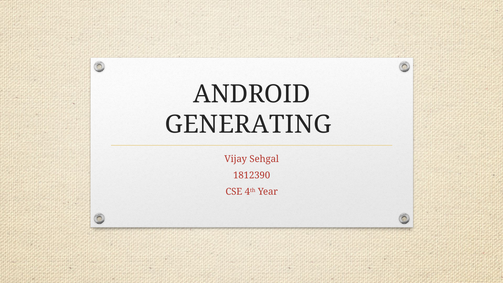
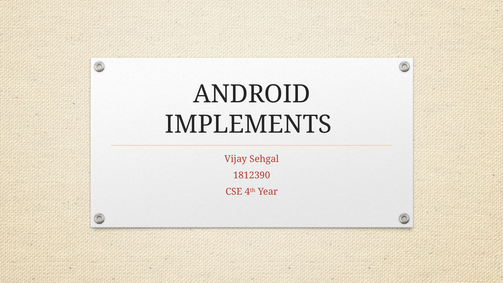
GENERATING: GENERATING -> IMPLEMENTS
